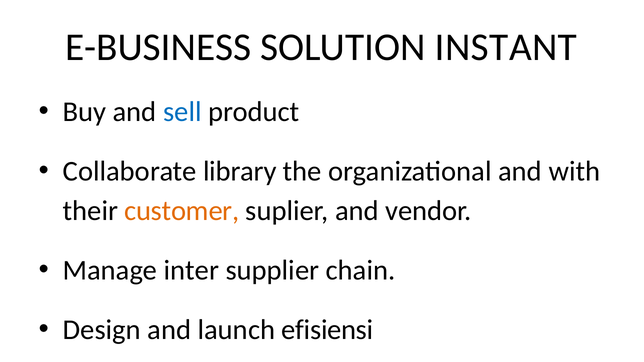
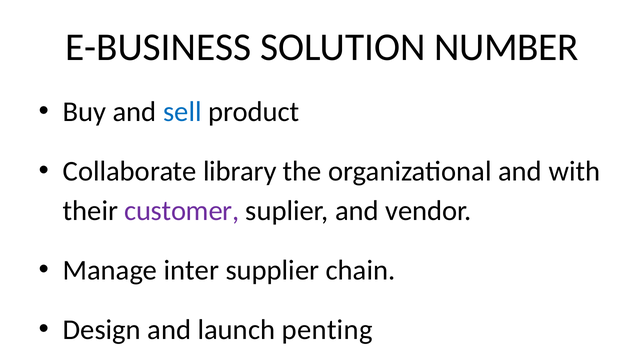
INSTANT: INSTANT -> NUMBER
customer colour: orange -> purple
efisiensi: efisiensi -> penting
